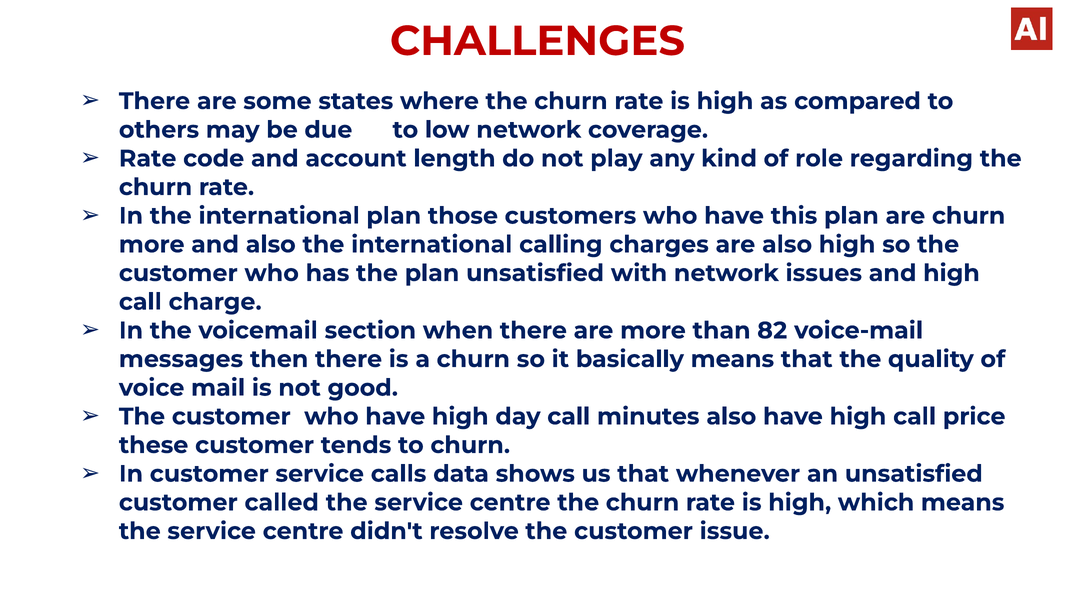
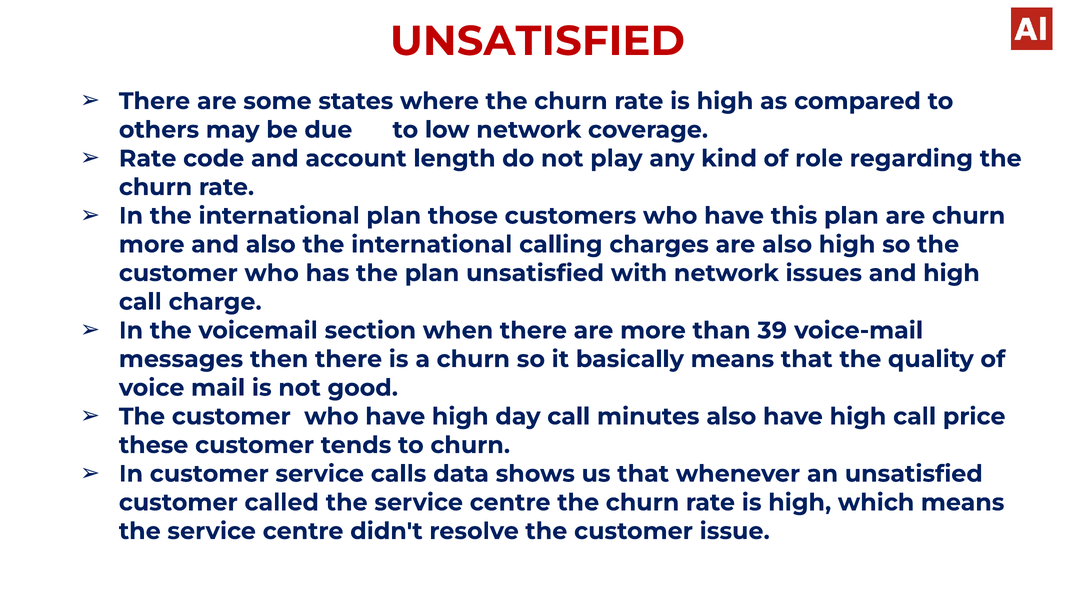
CHALLENGES at (537, 41): CHALLENGES -> UNSATISFIED
82: 82 -> 39
